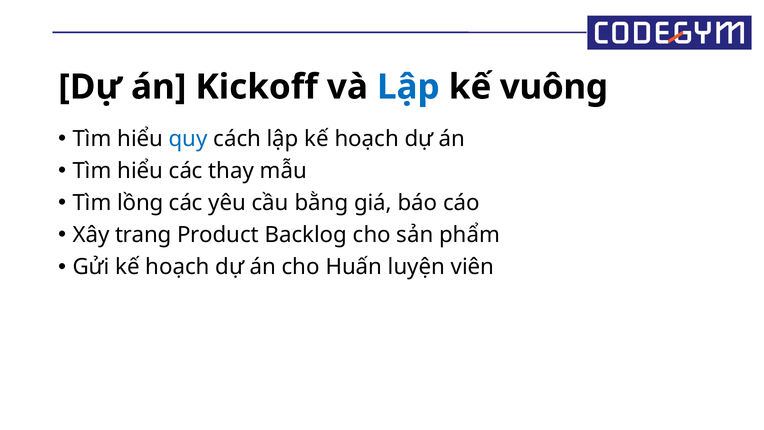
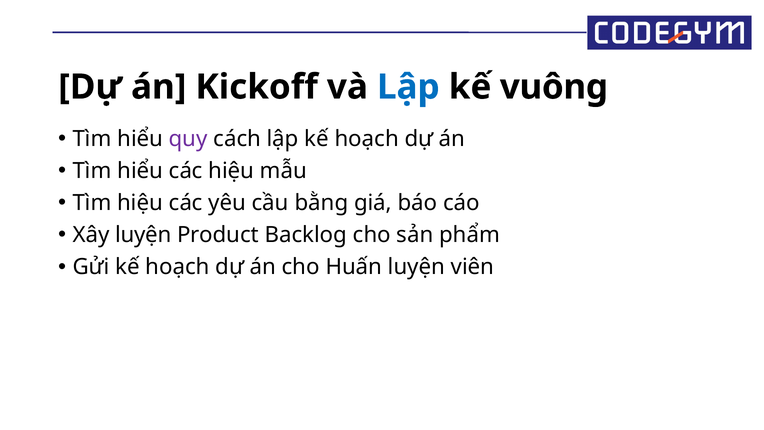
quy colour: blue -> purple
các thay: thay -> hiệu
Tìm lồng: lồng -> hiệu
Xây trang: trang -> luyện
